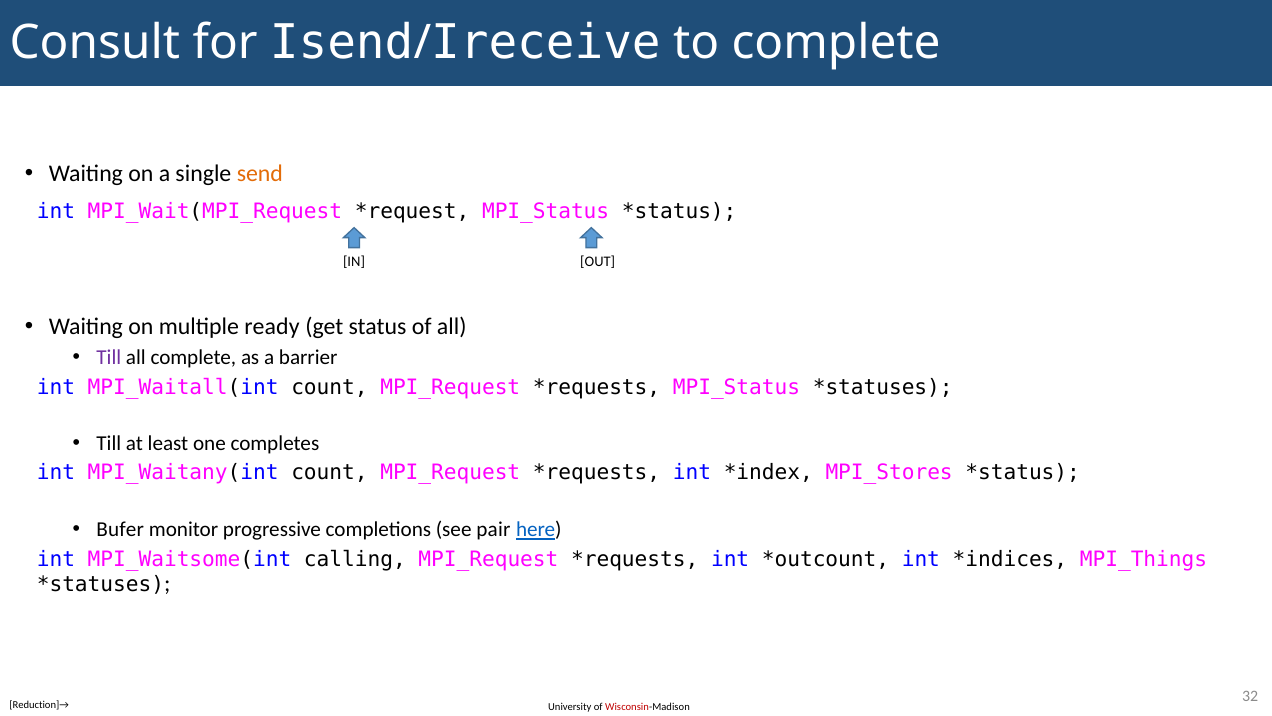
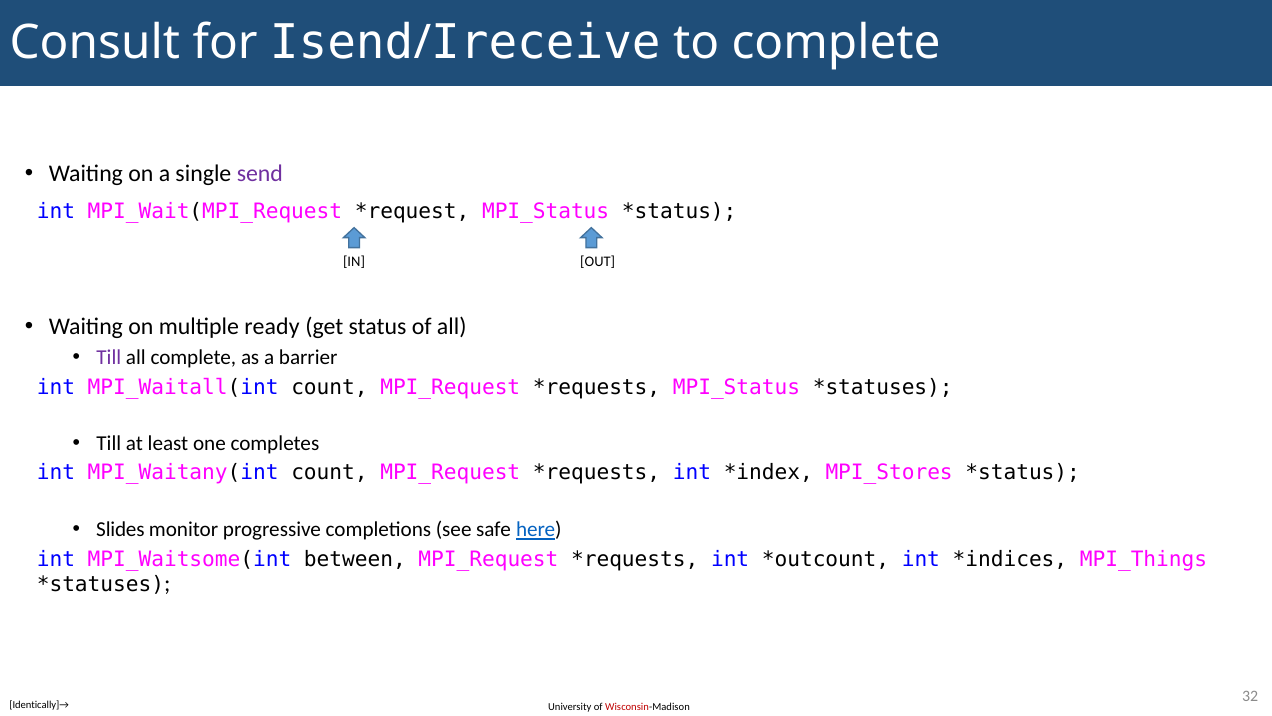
send colour: orange -> purple
Bufer: Bufer -> Slides
pair: pair -> safe
calling: calling -> between
Reduction]→: Reduction]→ -> Identically]→
